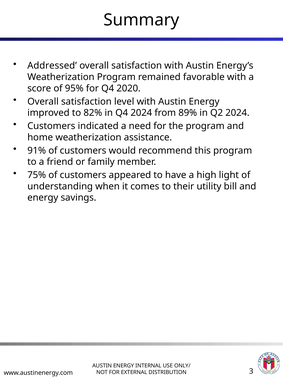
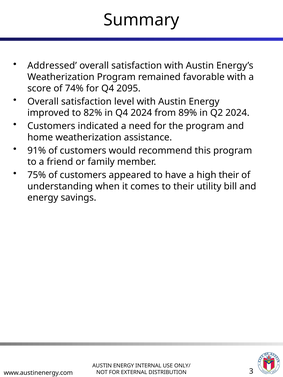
95%: 95% -> 74%
2020: 2020 -> 2095
high light: light -> their
